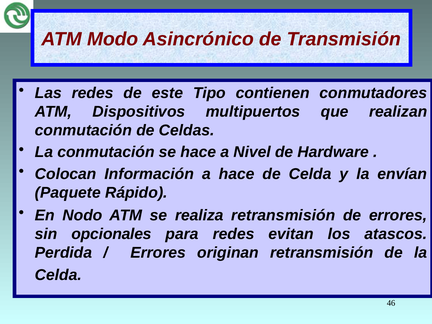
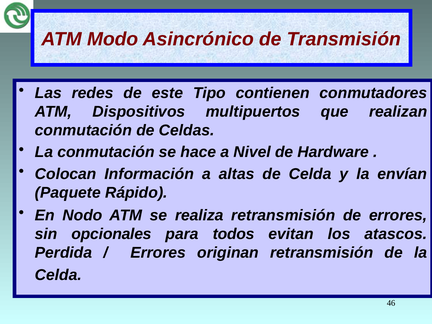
a hace: hace -> altas
para redes: redes -> todos
